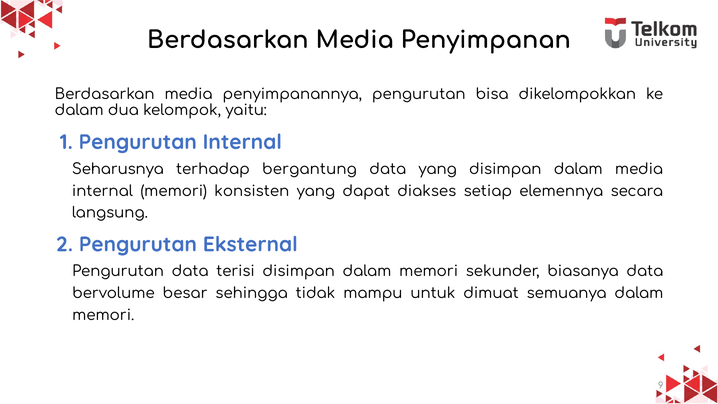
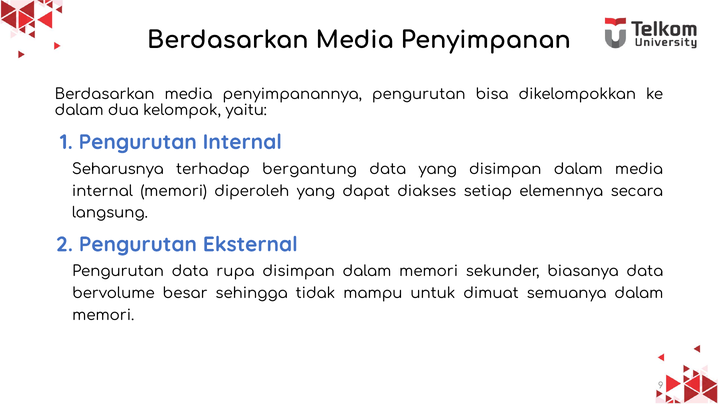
konsisten: konsisten -> diperoleh
terisi: terisi -> rupa
